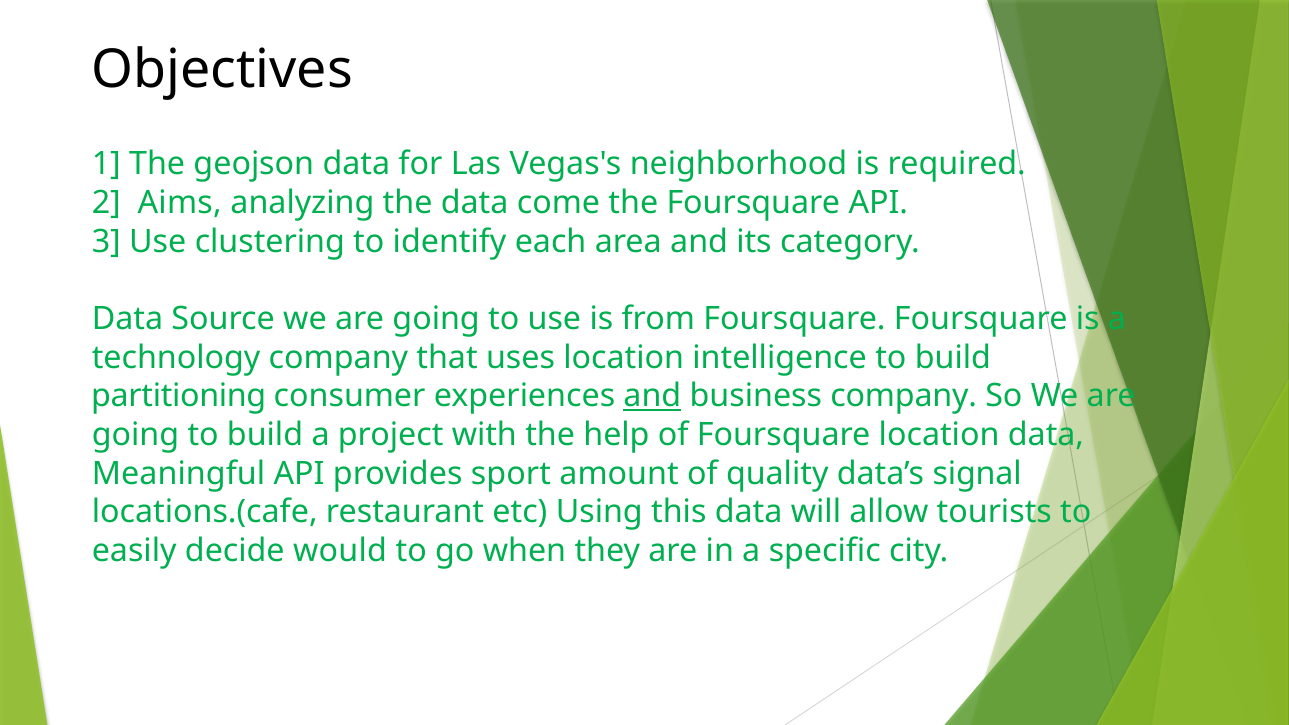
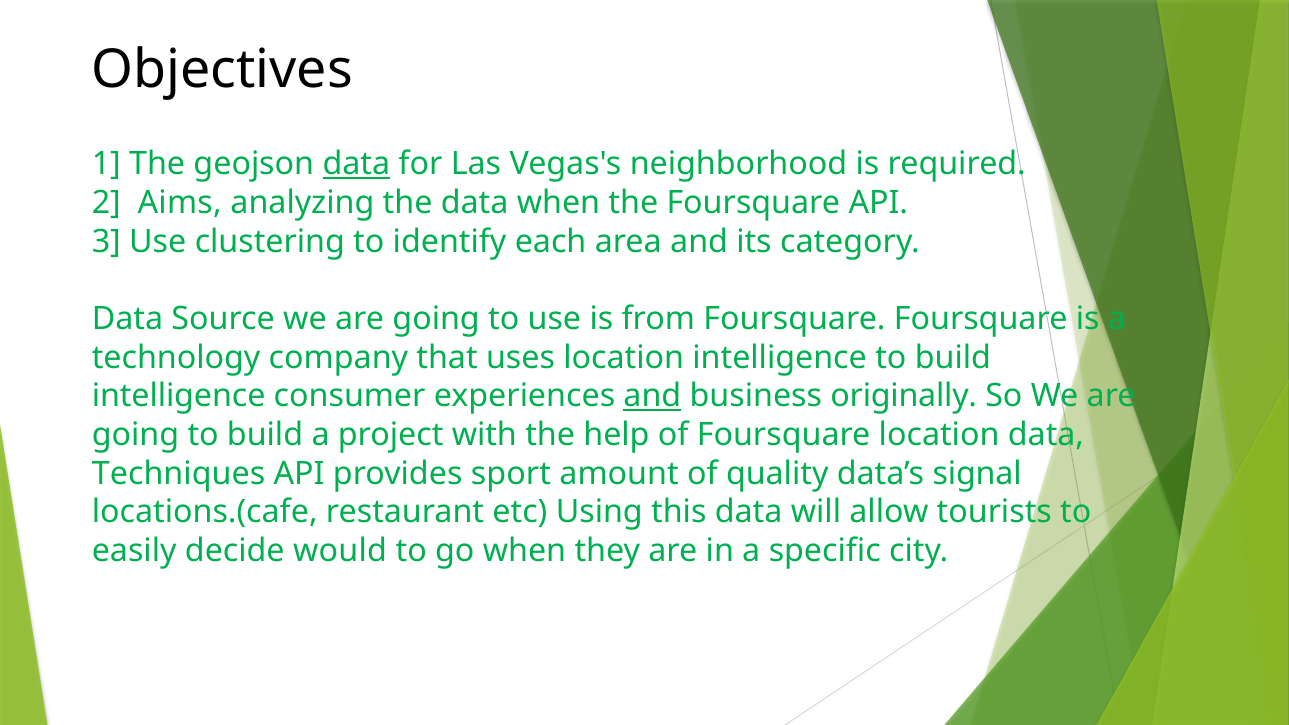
data at (356, 164) underline: none -> present
data come: come -> when
partitioning at (179, 396): partitioning -> intelligence
business company: company -> originally
Meaningful: Meaningful -> Techniques
